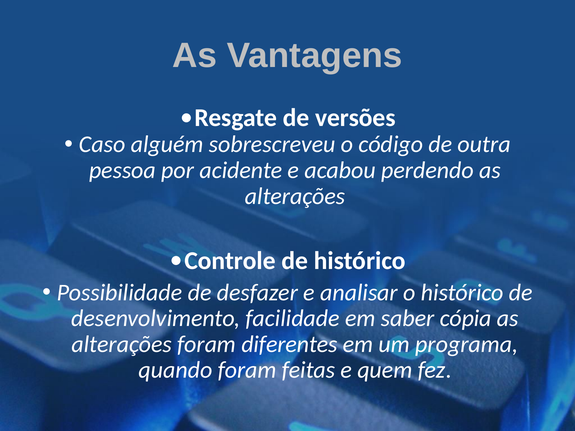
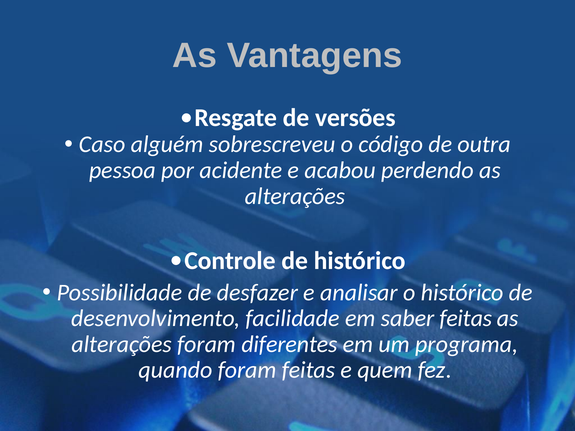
saber cópia: cópia -> feitas
